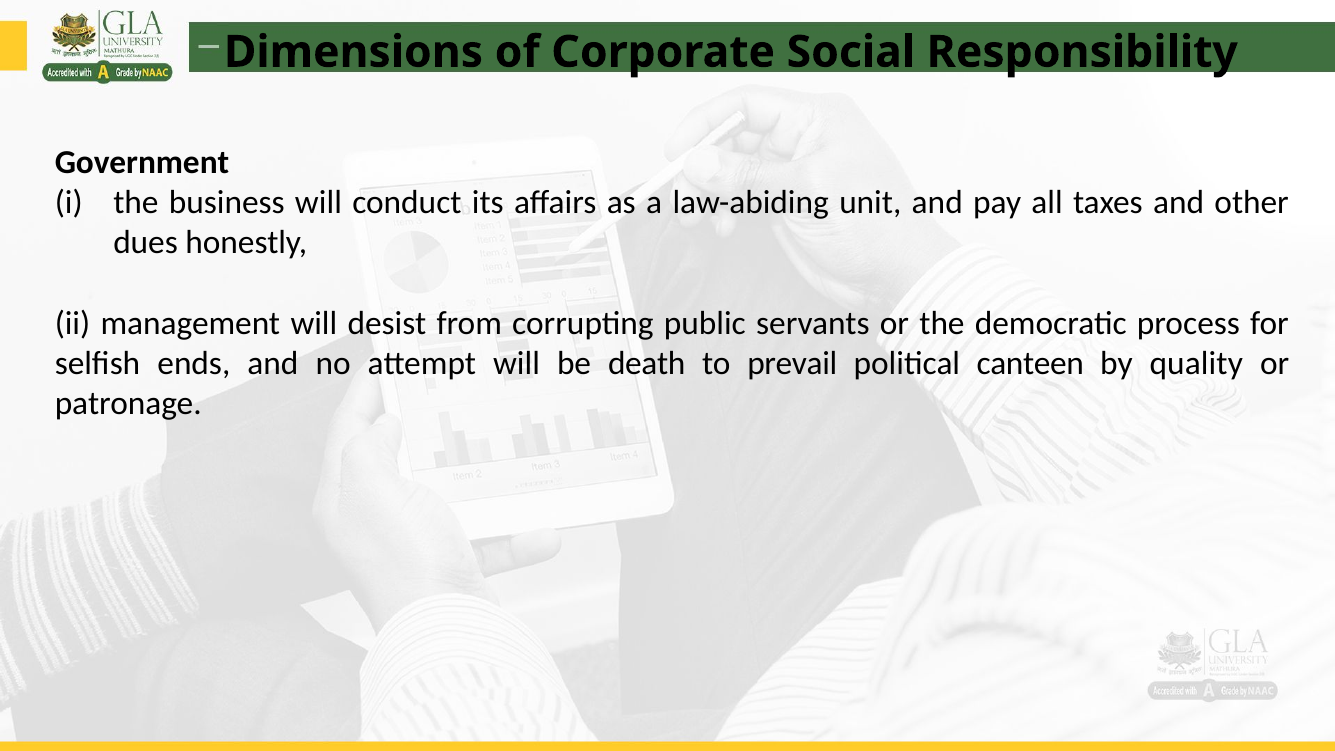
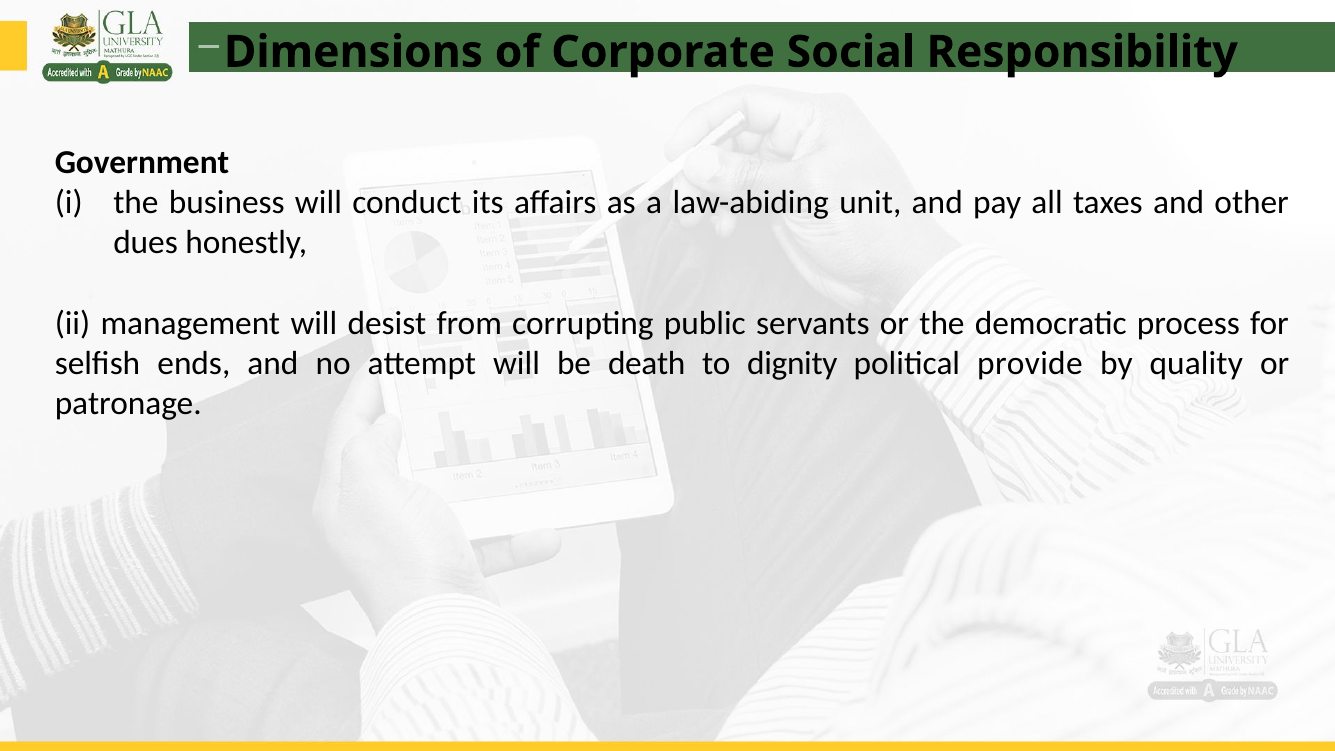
prevail: prevail -> dignity
canteen: canteen -> provide
